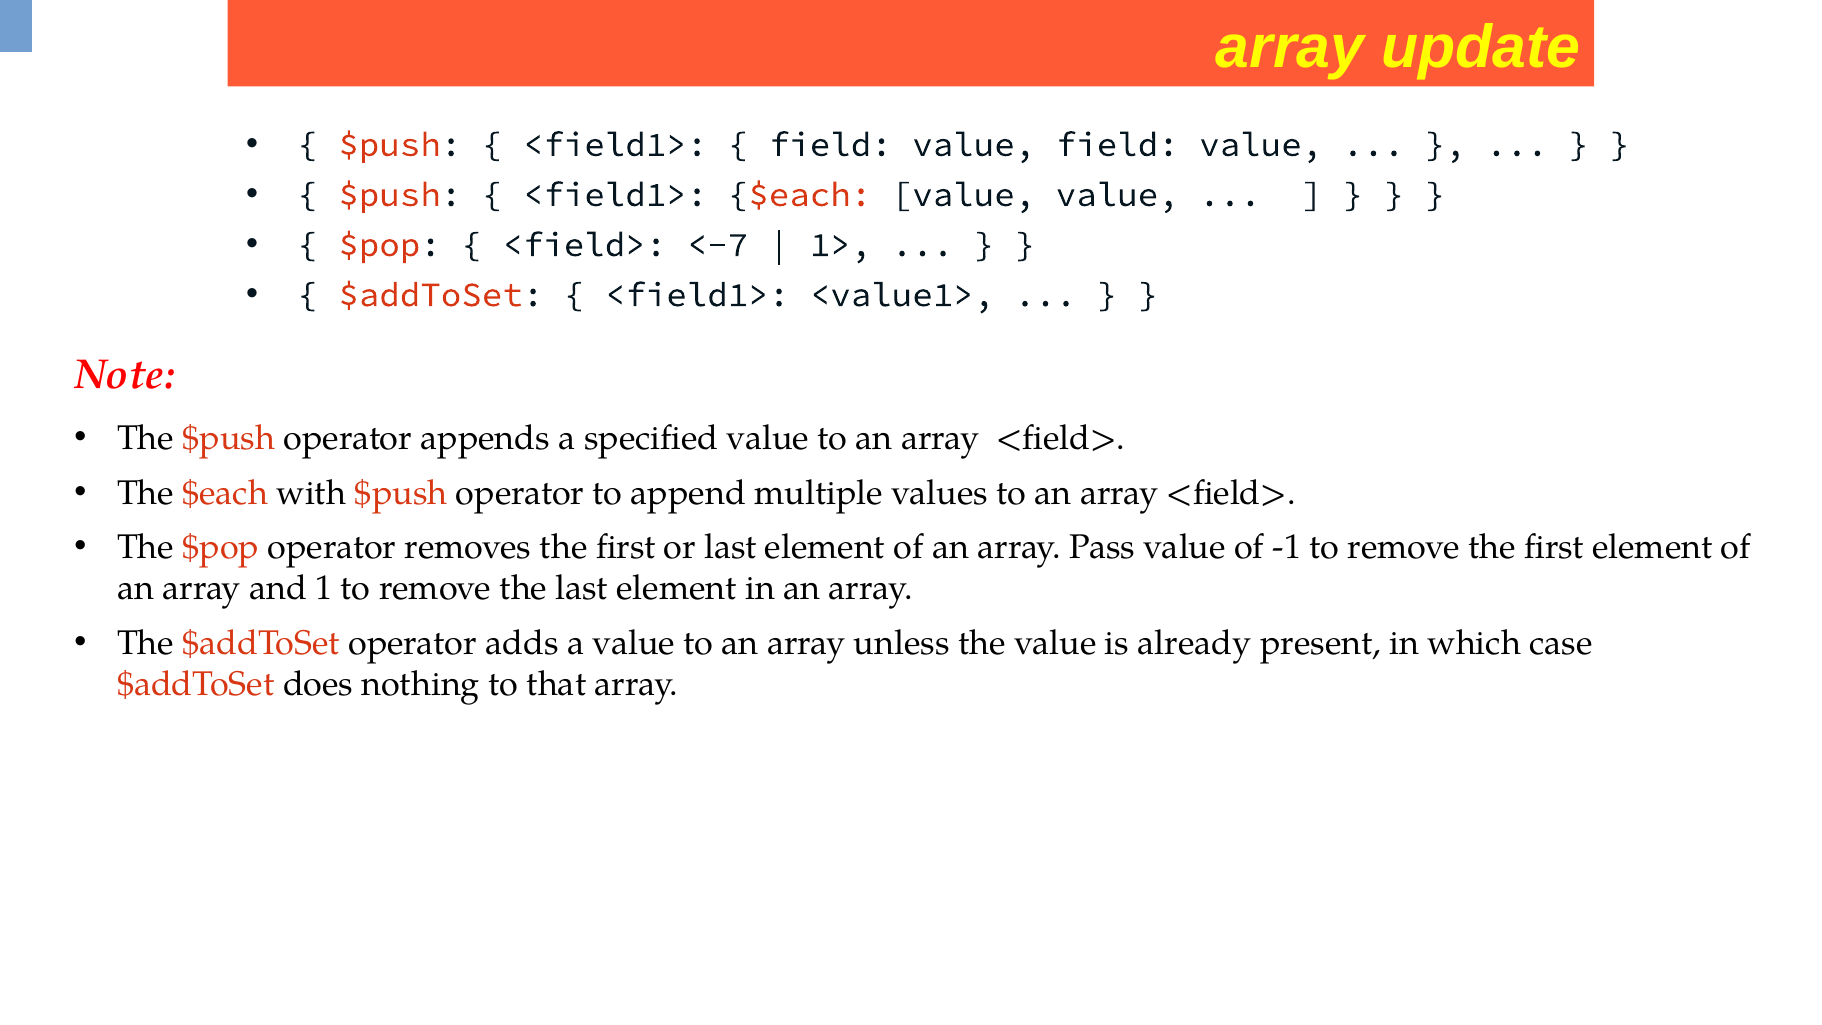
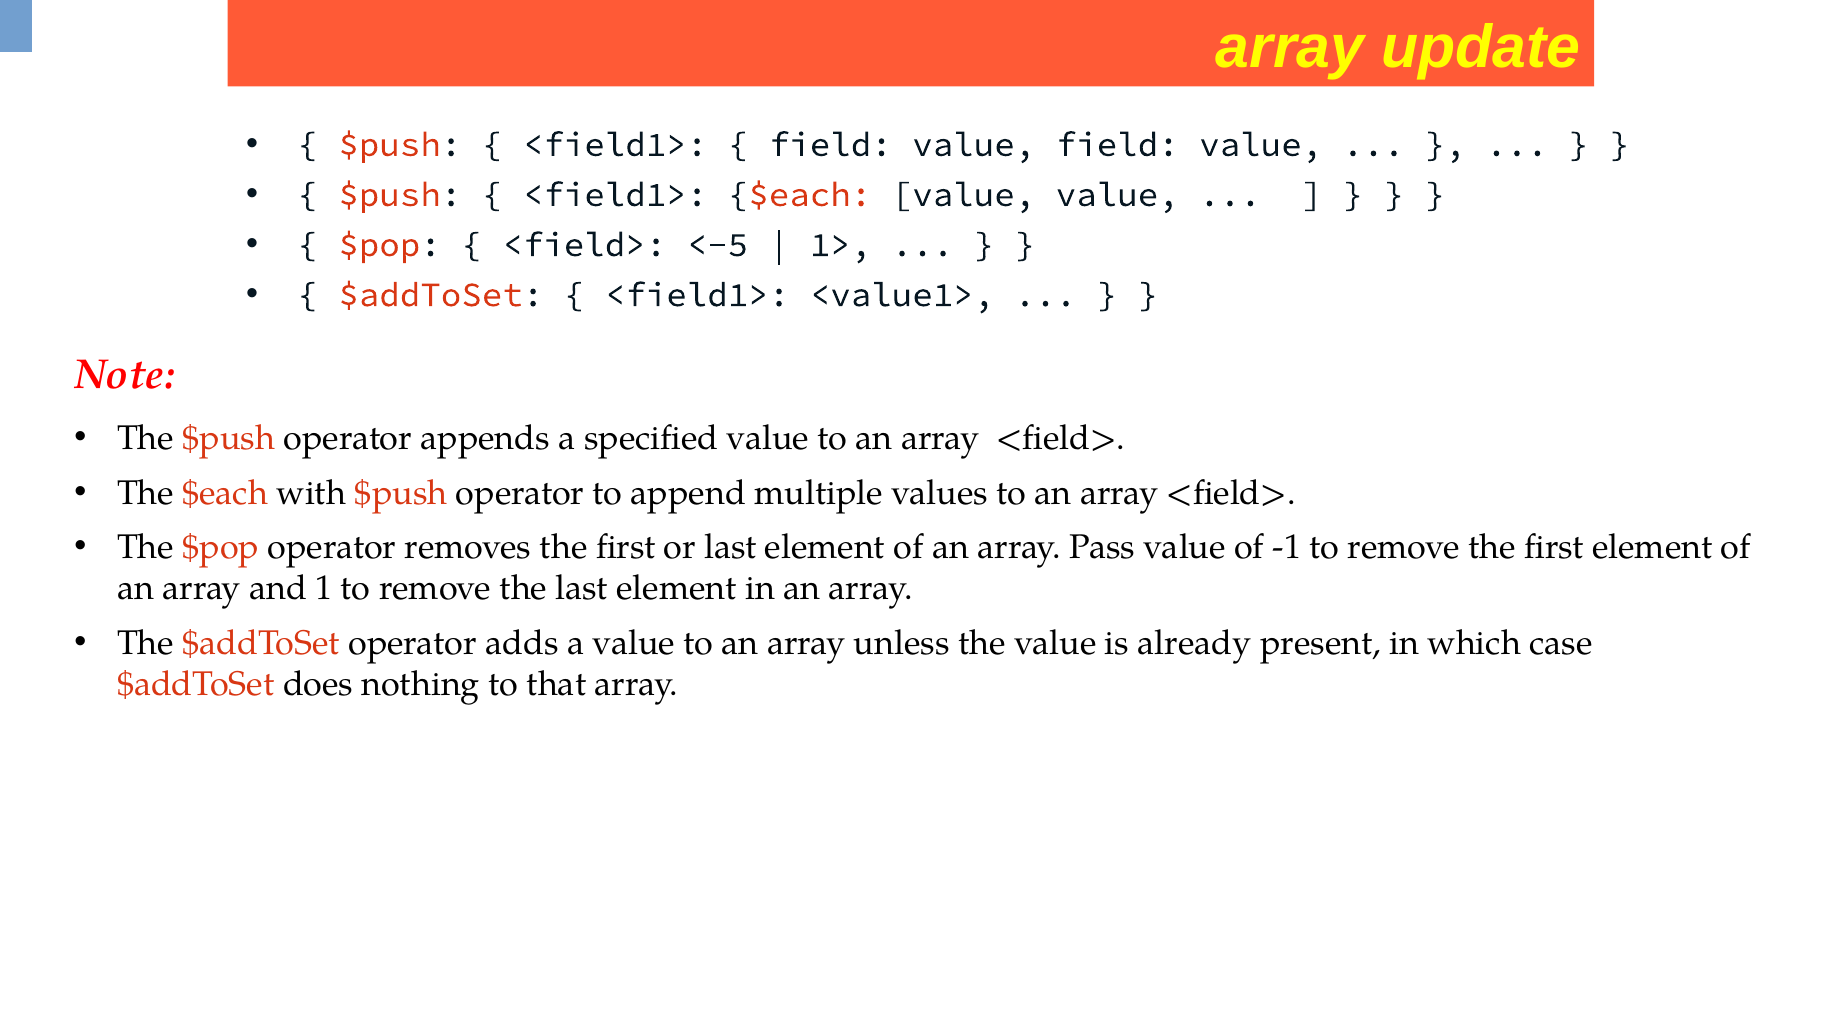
<-7: <-7 -> <-5
